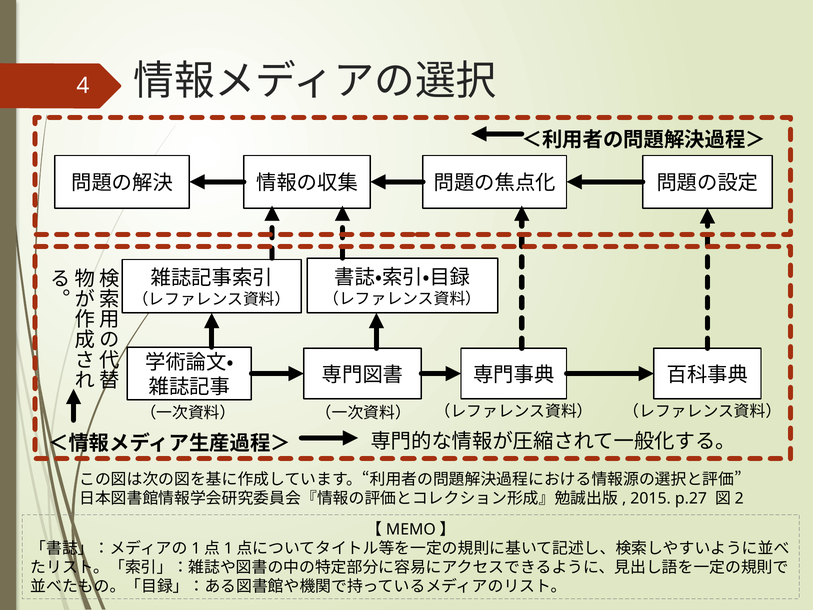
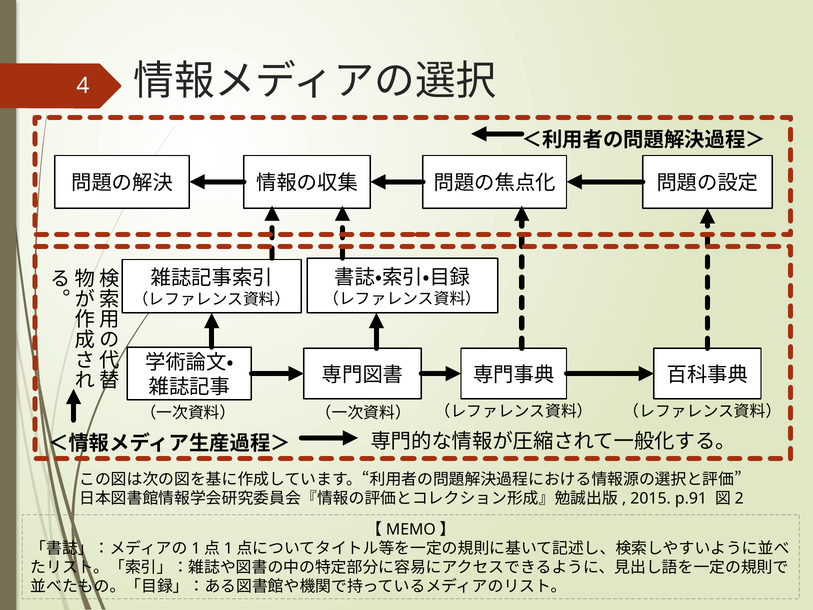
p.27: p.27 -> p.91
